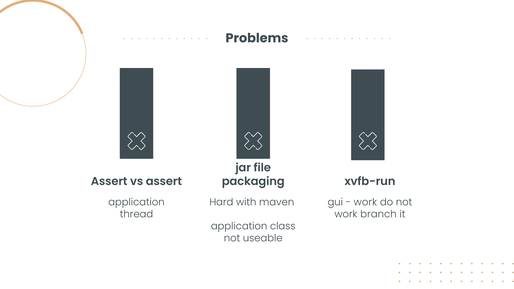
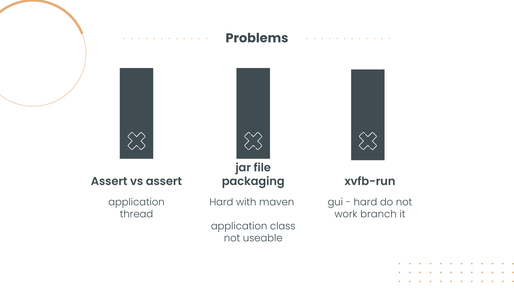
work at (365, 202): work -> hard
